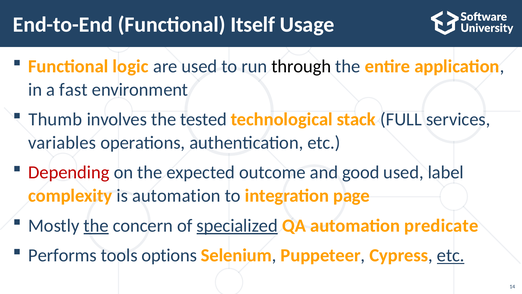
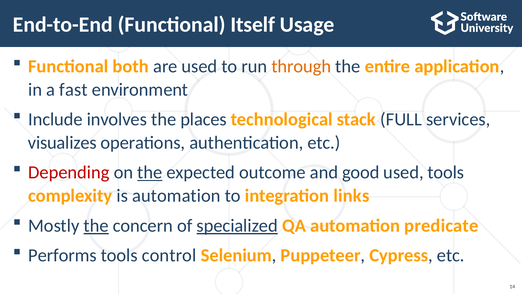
logic: logic -> both
through colour: black -> orange
Thumb: Thumb -> Include
tested: tested -> places
variables: variables -> visualizes
the at (150, 172) underline: none -> present
used label: label -> tools
page: page -> links
options: options -> control
etc at (451, 255) underline: present -> none
